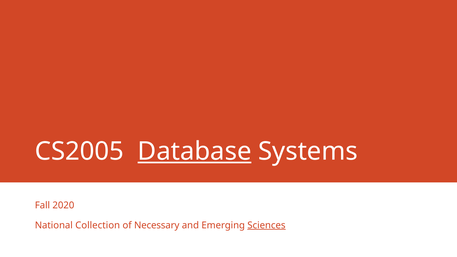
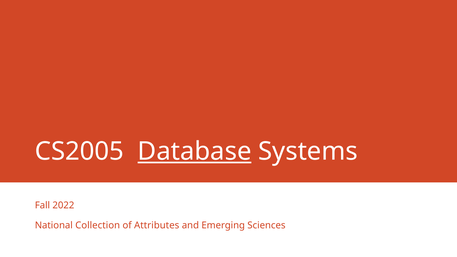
2020: 2020 -> 2022
Necessary: Necessary -> Attributes
Sciences underline: present -> none
